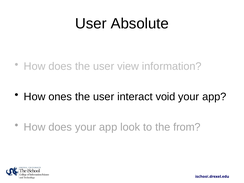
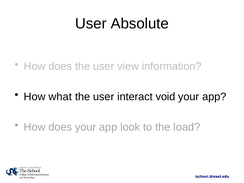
ones: ones -> what
from: from -> load
